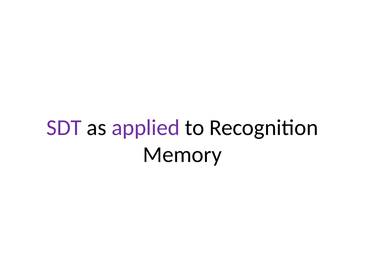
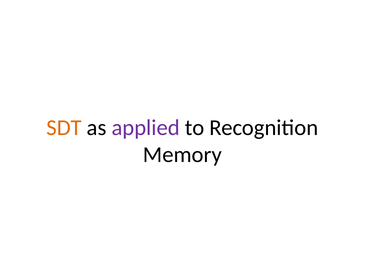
SDT colour: purple -> orange
